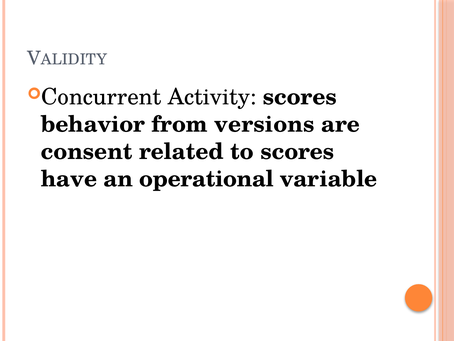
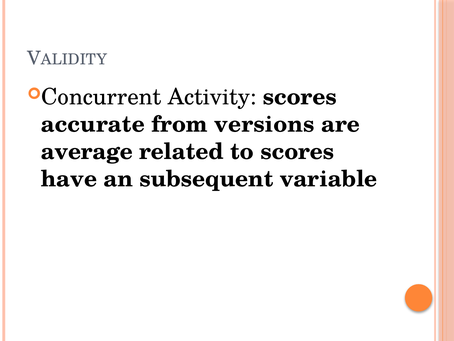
behavior: behavior -> accurate
consent: consent -> average
operational: operational -> subsequent
